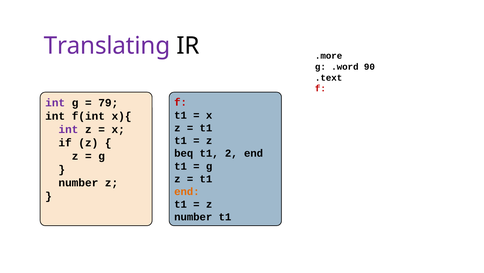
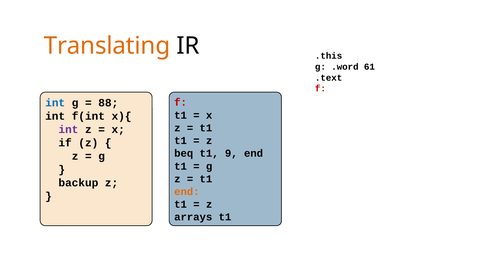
Translating colour: purple -> orange
.more: .more -> .this
90: 90 -> 61
int at (55, 103) colour: purple -> blue
79: 79 -> 88
2: 2 -> 9
number at (78, 182): number -> backup
number at (193, 217): number -> arrays
